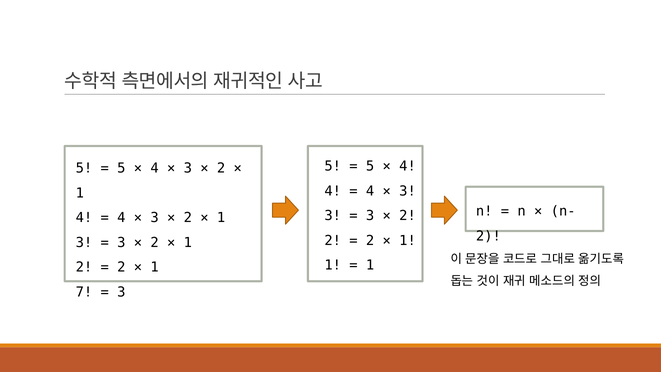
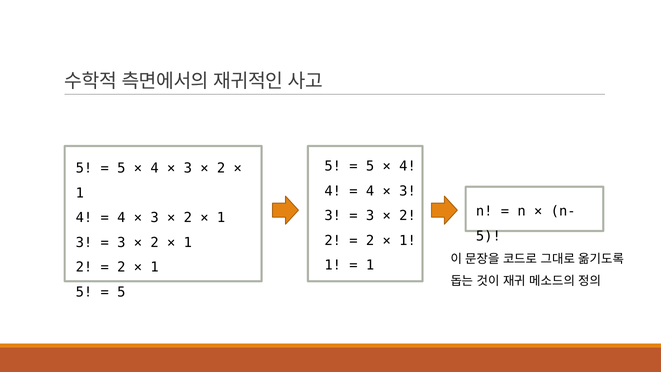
2 at (488, 236): 2 -> 5
7 at (84, 292): 7 -> 5
3 at (121, 292): 3 -> 5
